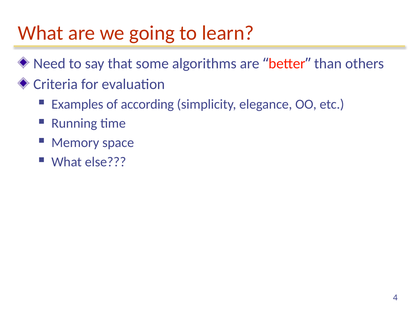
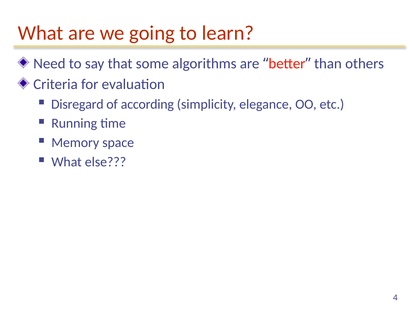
Examples: Examples -> Disregard
